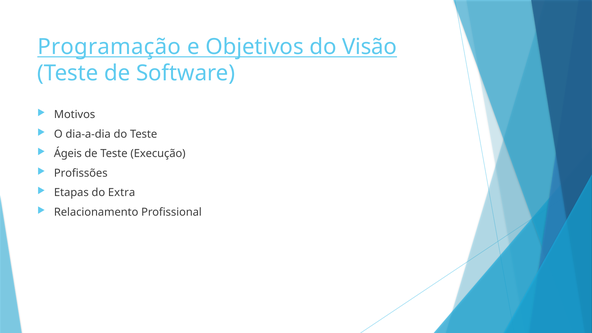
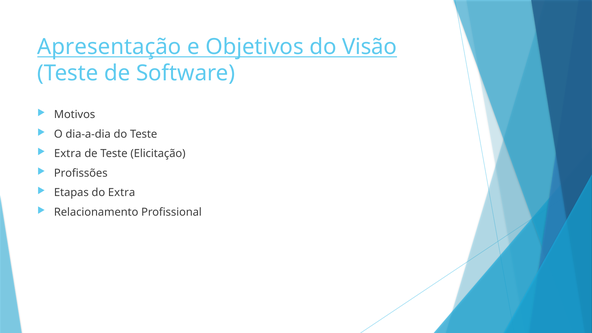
Programação: Programação -> Apresentação
Ágeis at (68, 154): Ágeis -> Extra
Execução: Execução -> Elicitação
